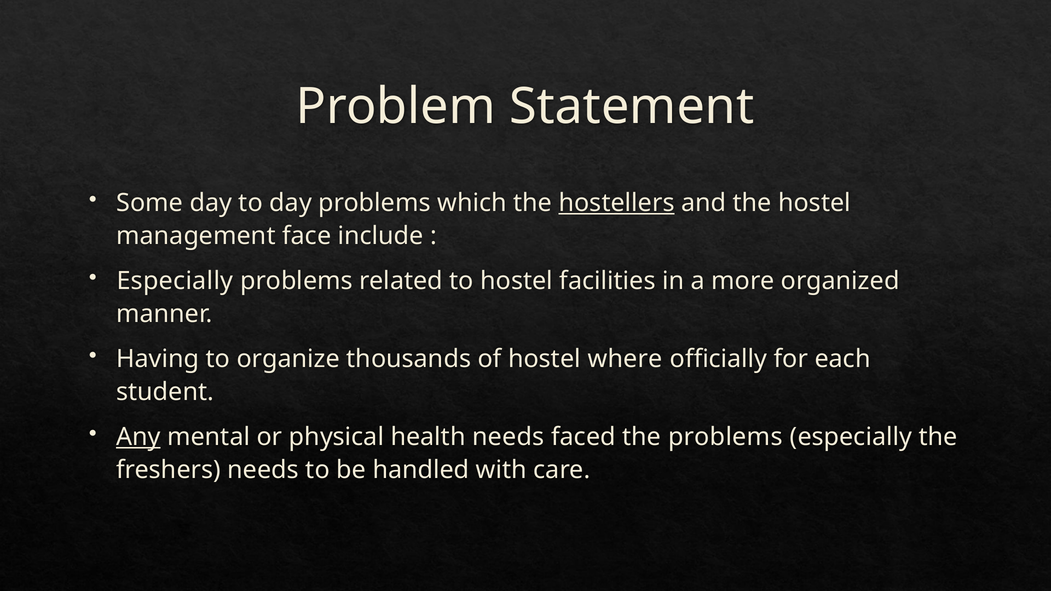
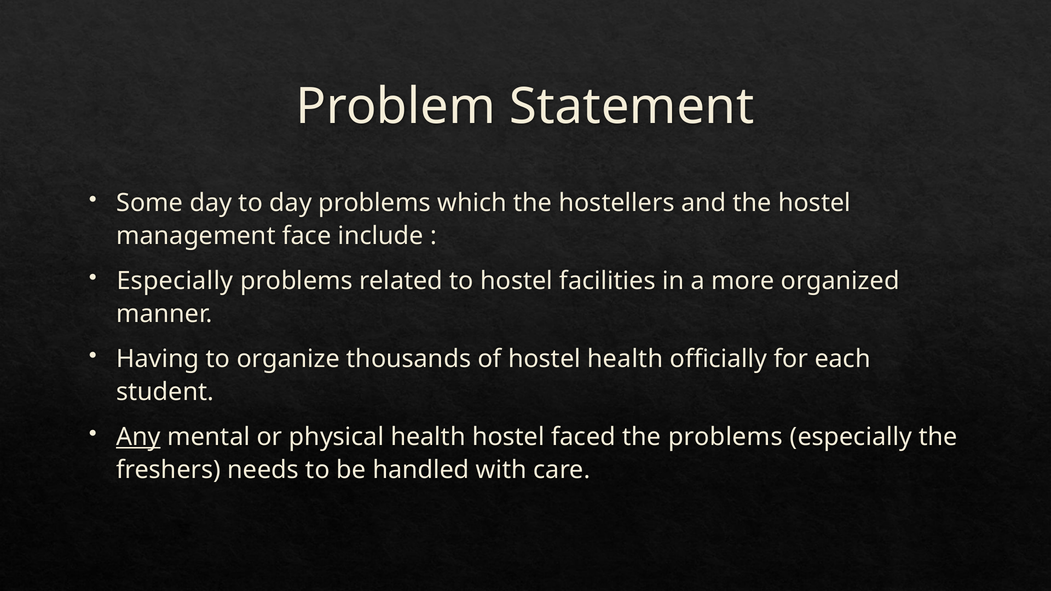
hostellers underline: present -> none
hostel where: where -> health
health needs: needs -> hostel
